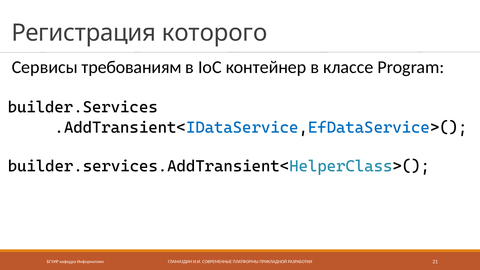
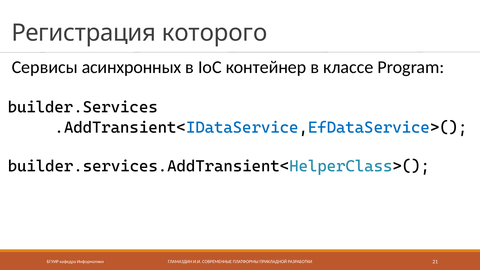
требованиям: требованиям -> асинхронных
